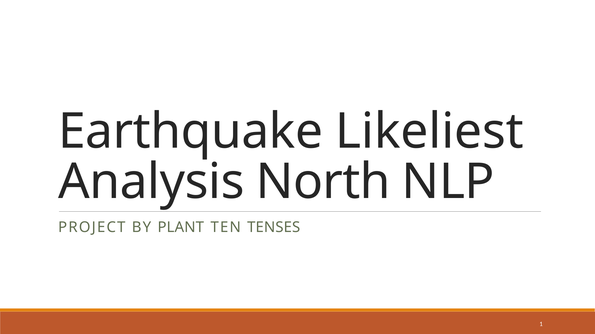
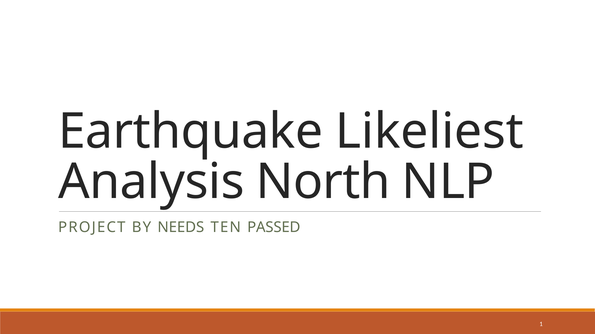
PLANT: PLANT -> NEEDS
TENSES: TENSES -> PASSED
